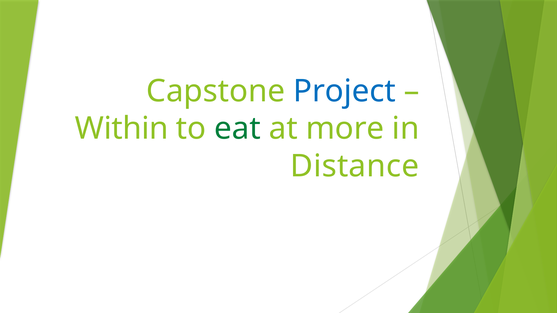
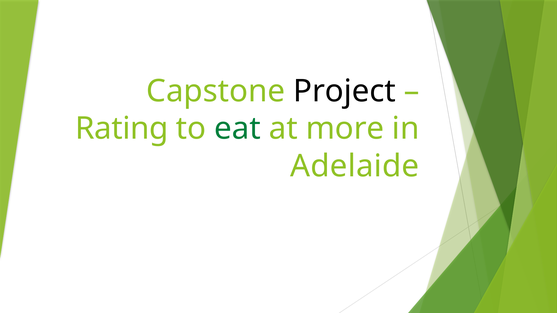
Project colour: blue -> black
Within: Within -> Rating
Distance: Distance -> Adelaide
